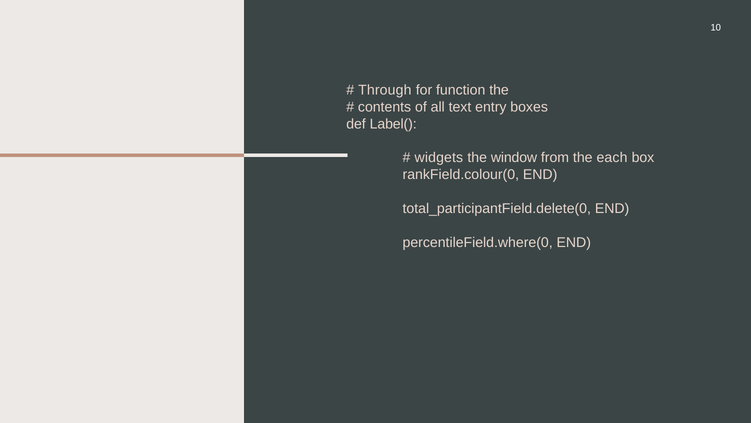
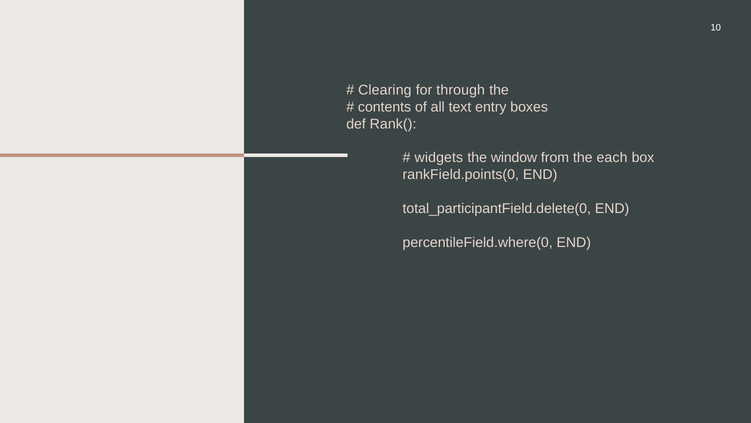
Through: Through -> Clearing
function: function -> through
Label(: Label( -> Rank(
rankField.colour(0: rankField.colour(0 -> rankField.points(0
